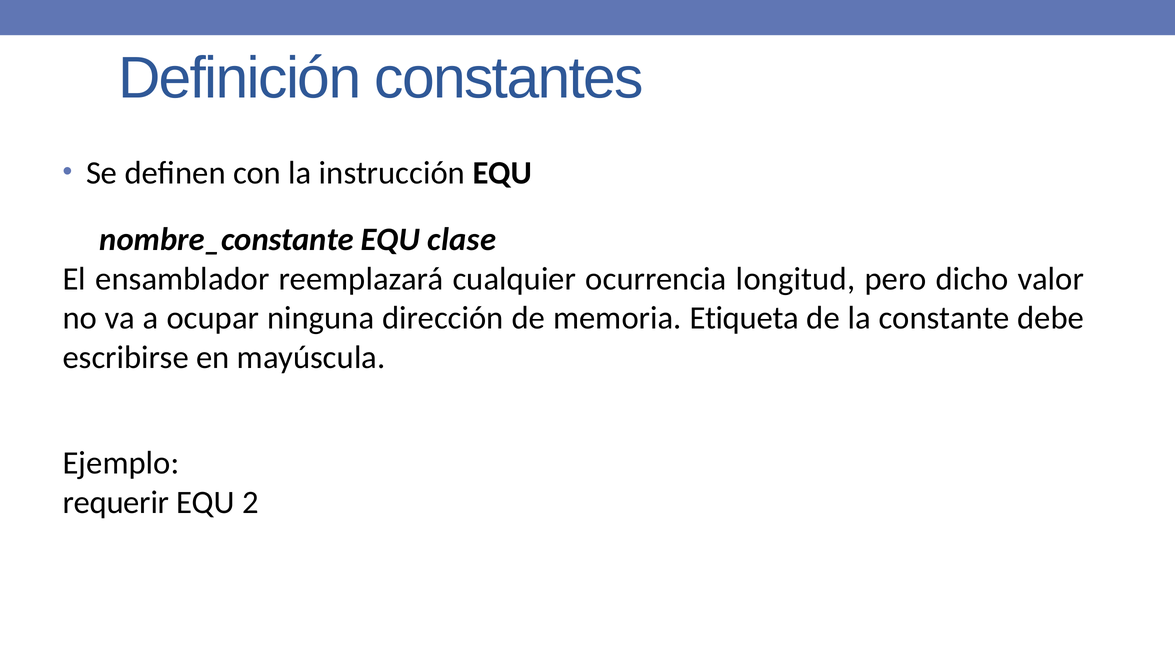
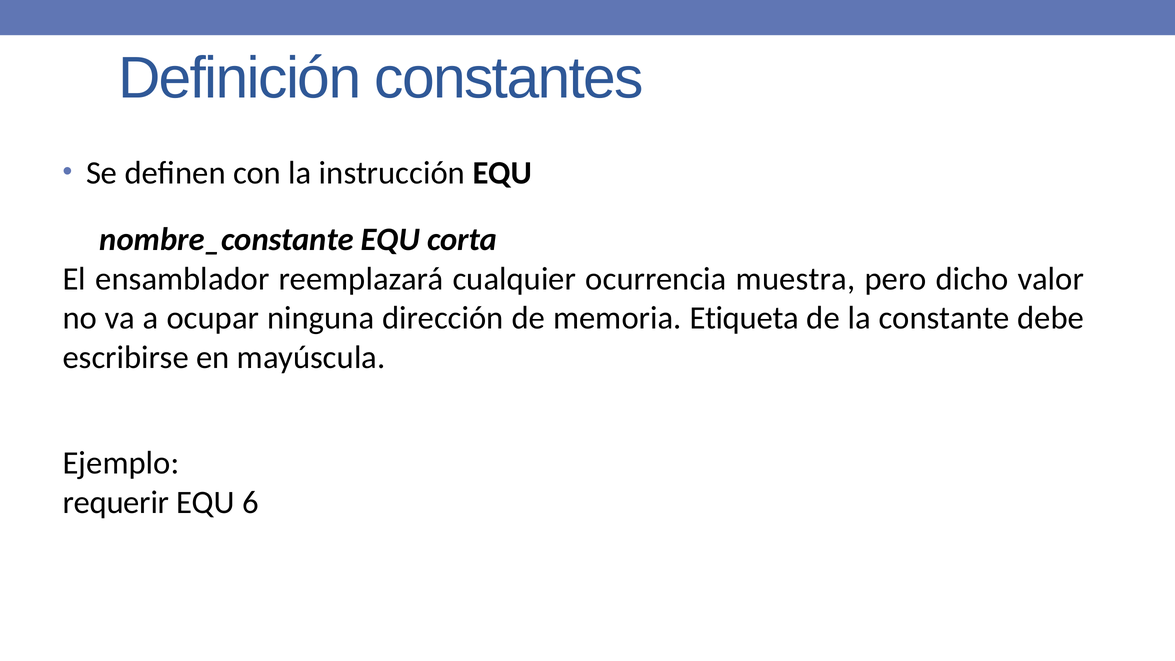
clase: clase -> corta
longitud: longitud -> muestra
2: 2 -> 6
